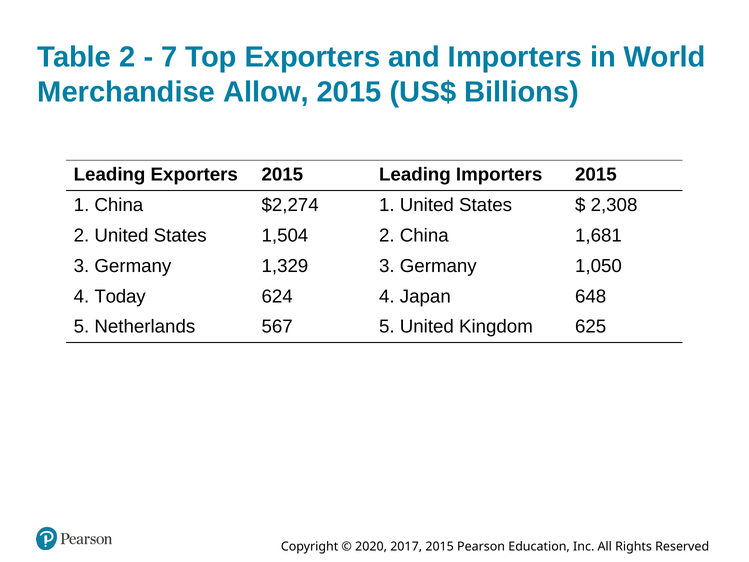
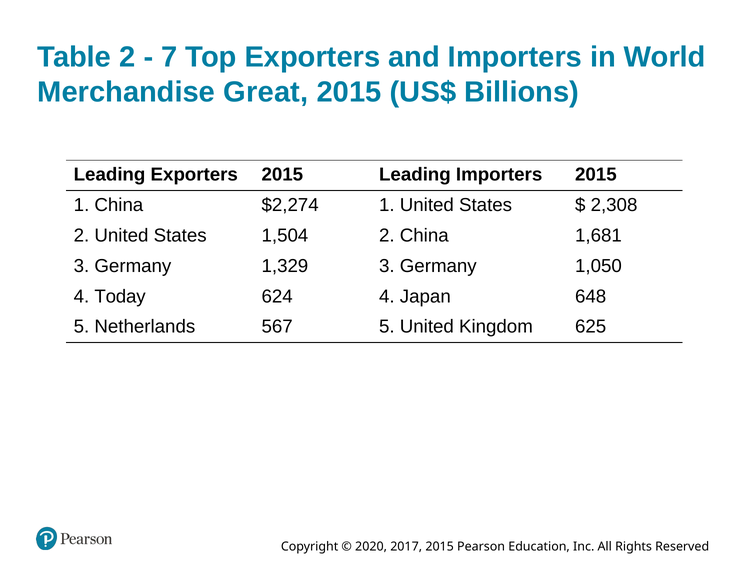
Allow: Allow -> Great
